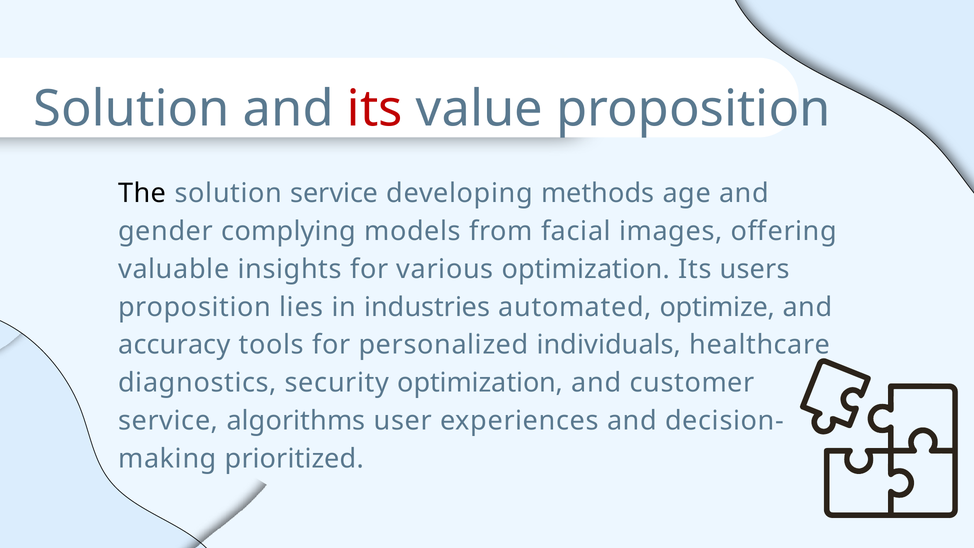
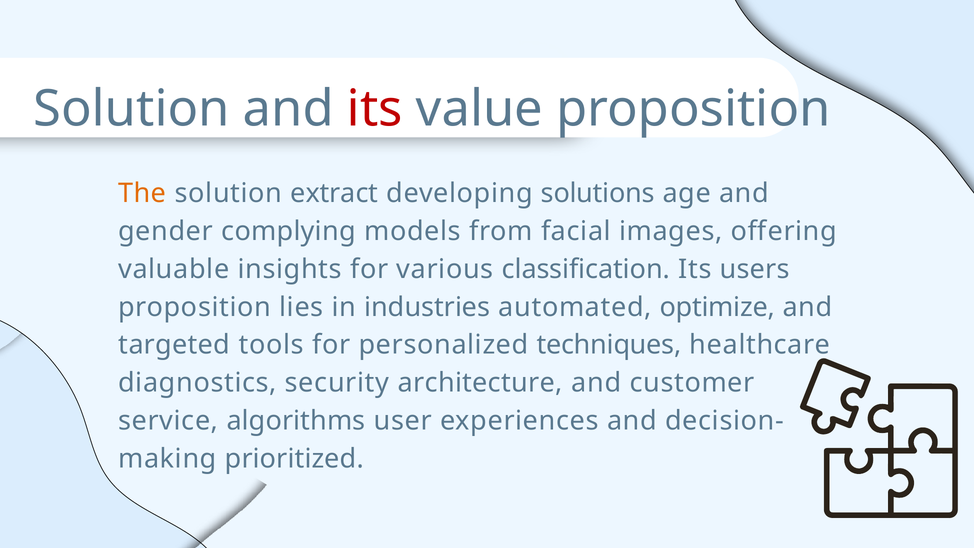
The colour: black -> orange
solution service: service -> extract
methods: methods -> solutions
various optimization: optimization -> classification
accuracy: accuracy -> targeted
individuals: individuals -> techniques
security optimization: optimization -> architecture
